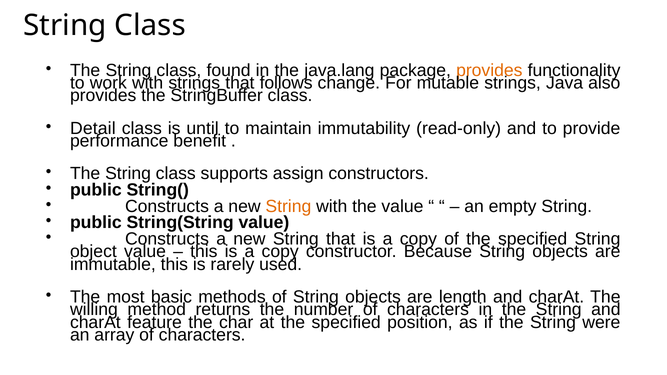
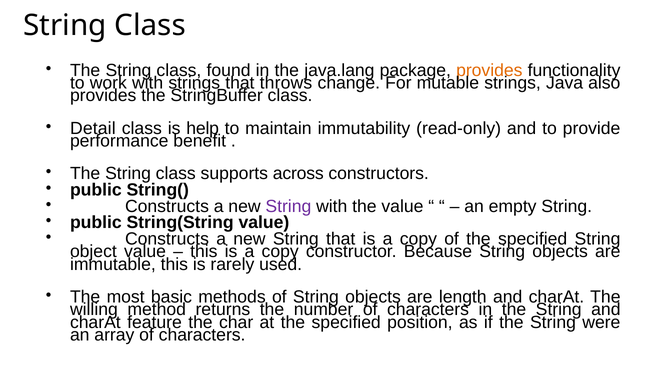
follows: follows -> throws
until: until -> help
assign: assign -> across
String at (288, 206) colour: orange -> purple
